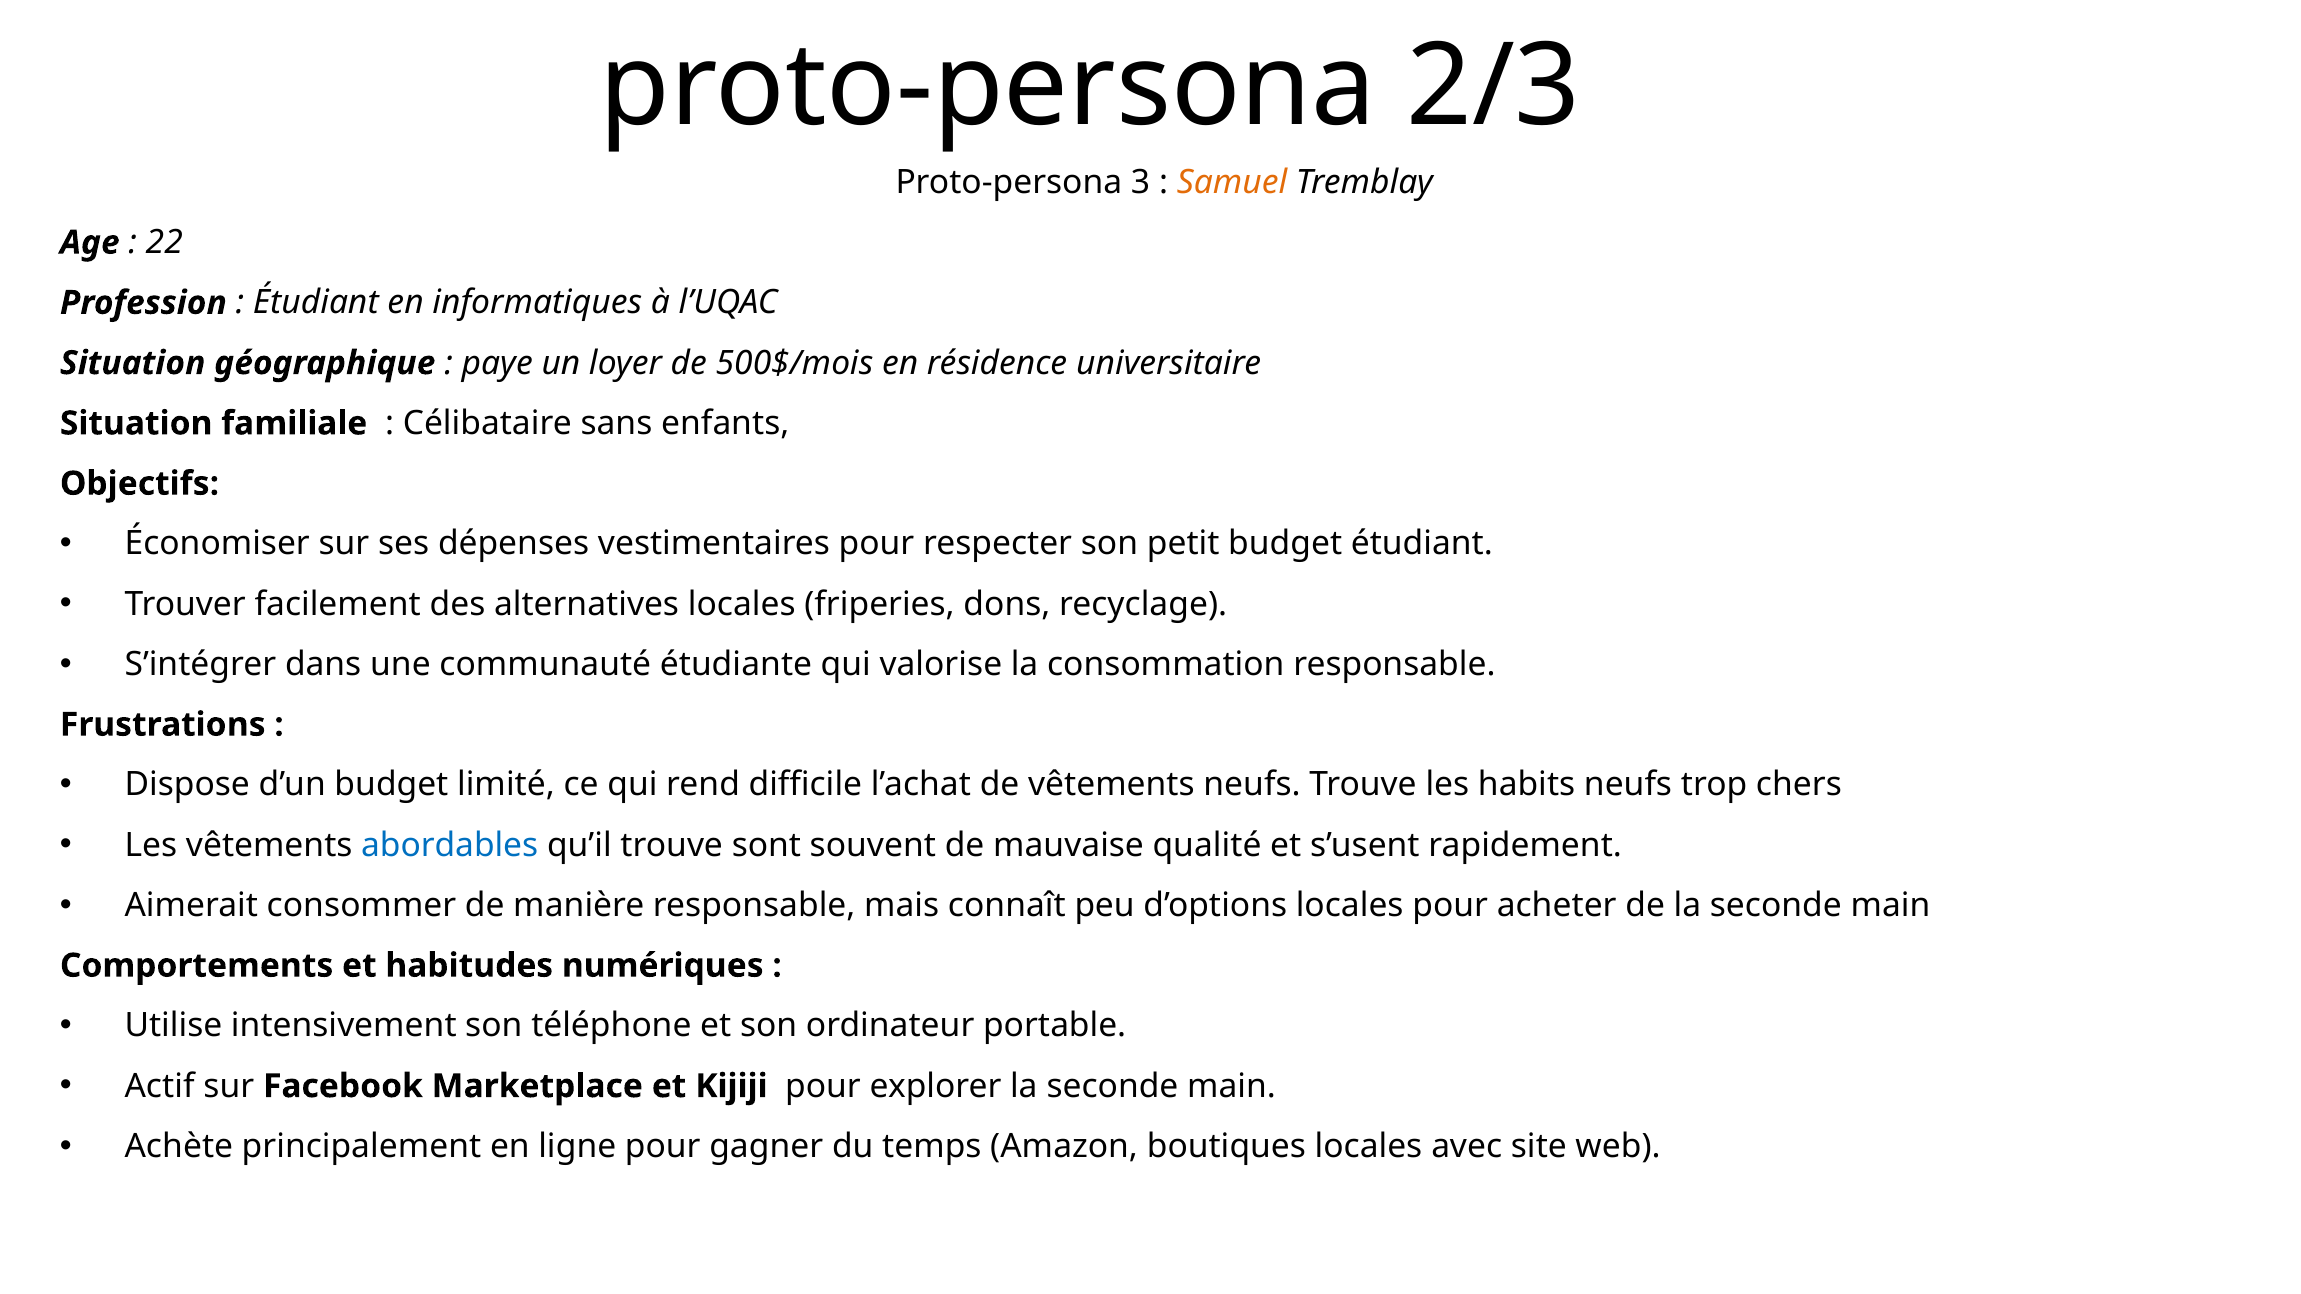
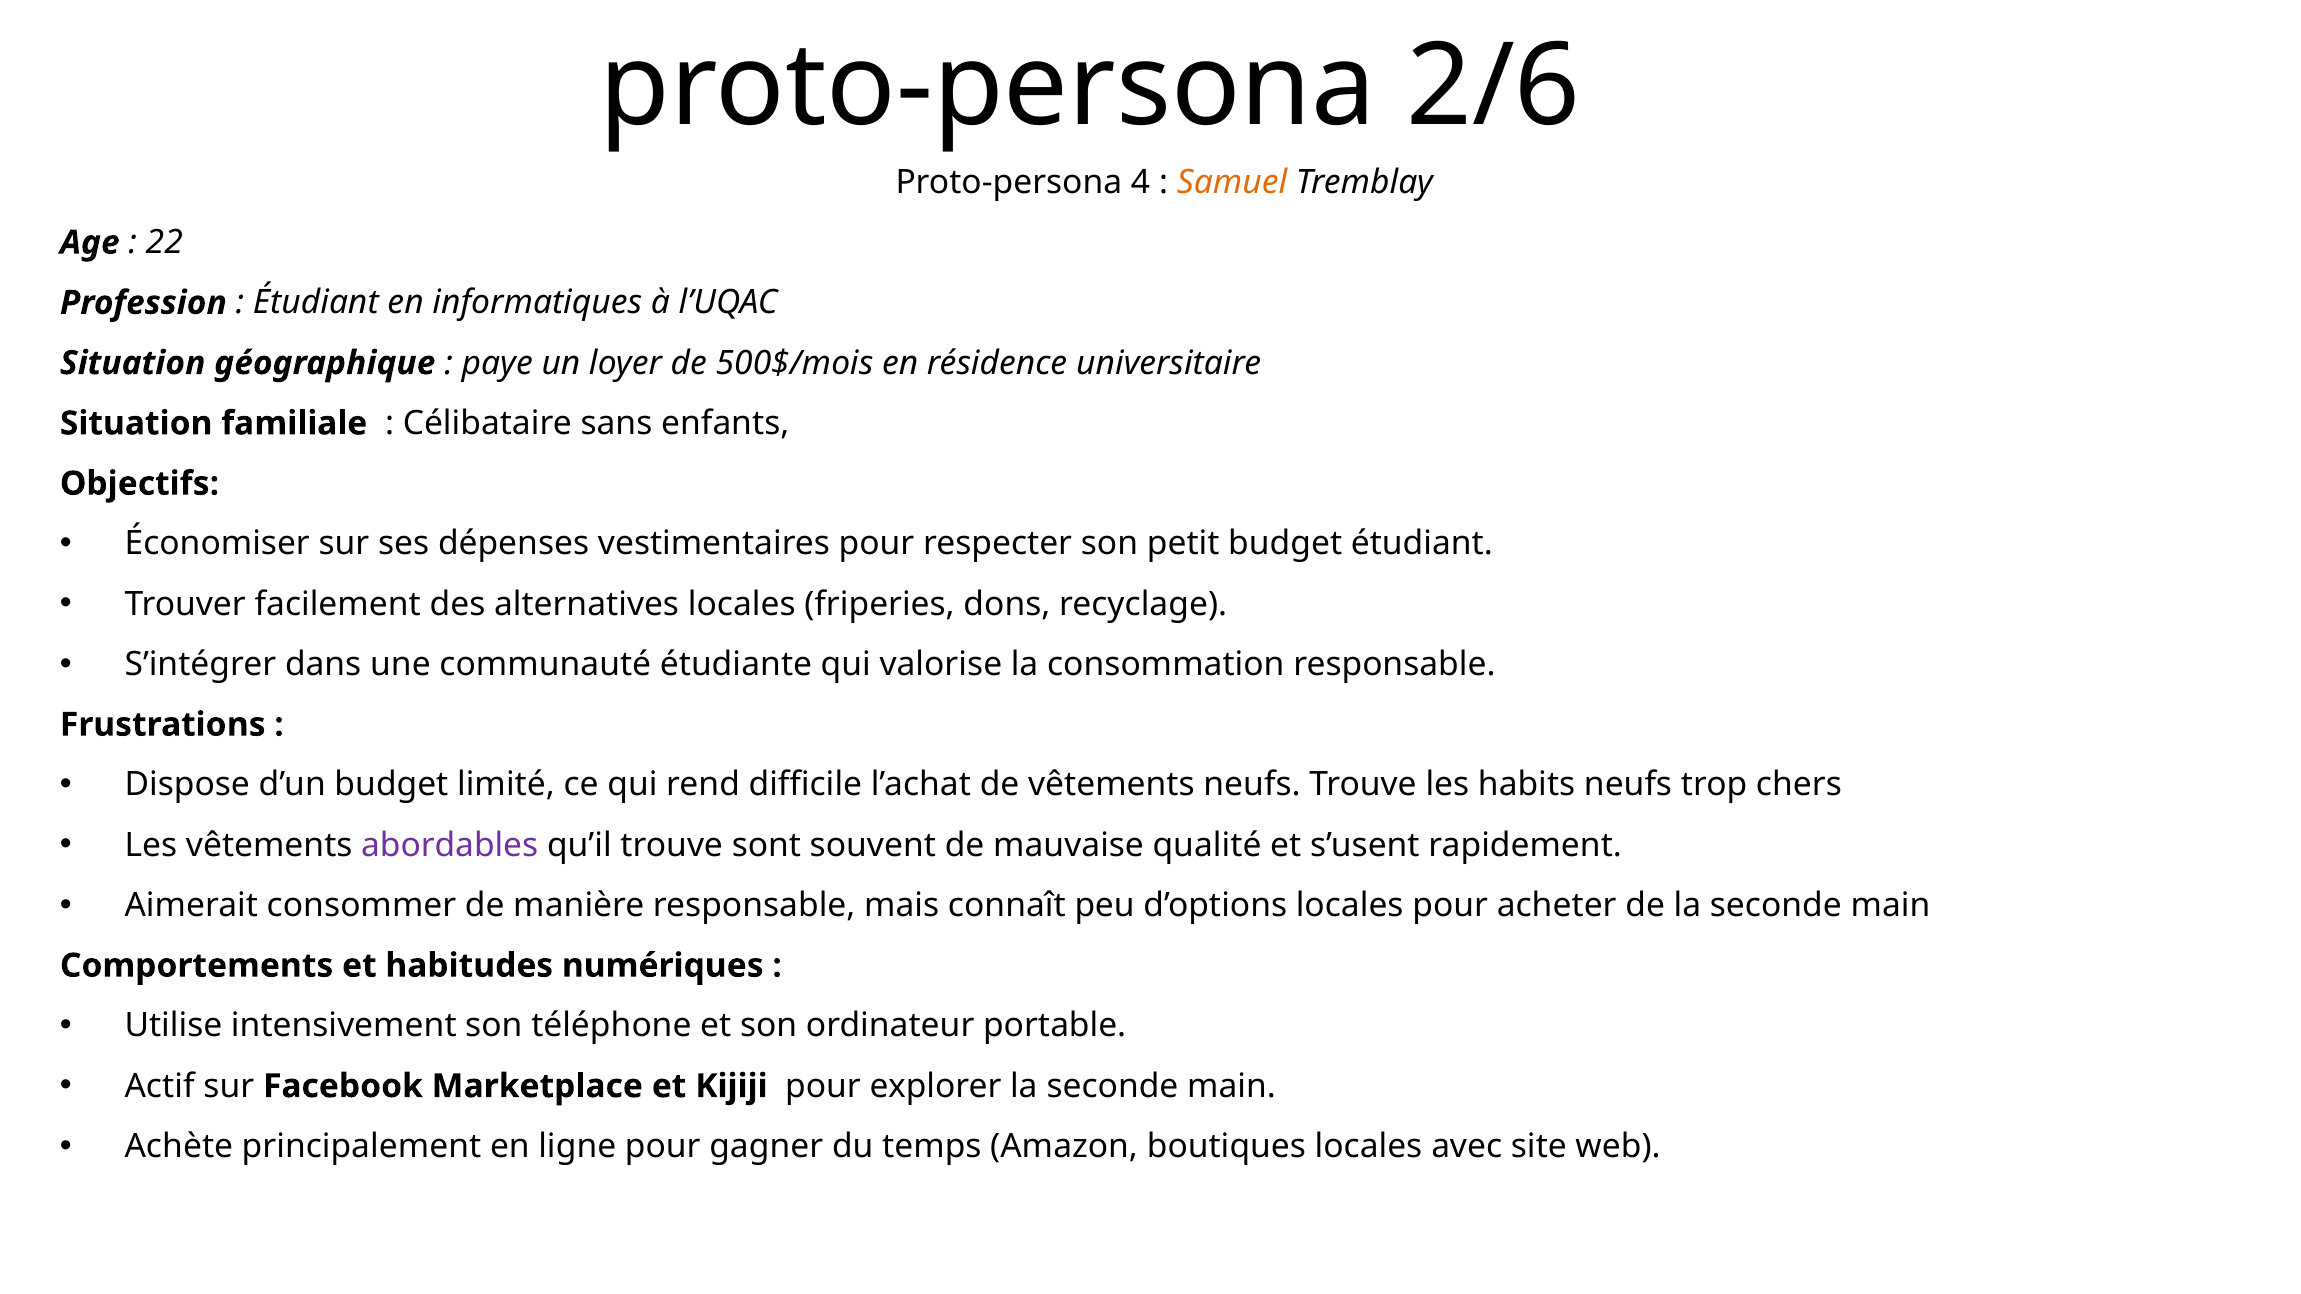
2/3: 2/3 -> 2/6
3: 3 -> 4
abordables colour: blue -> purple
